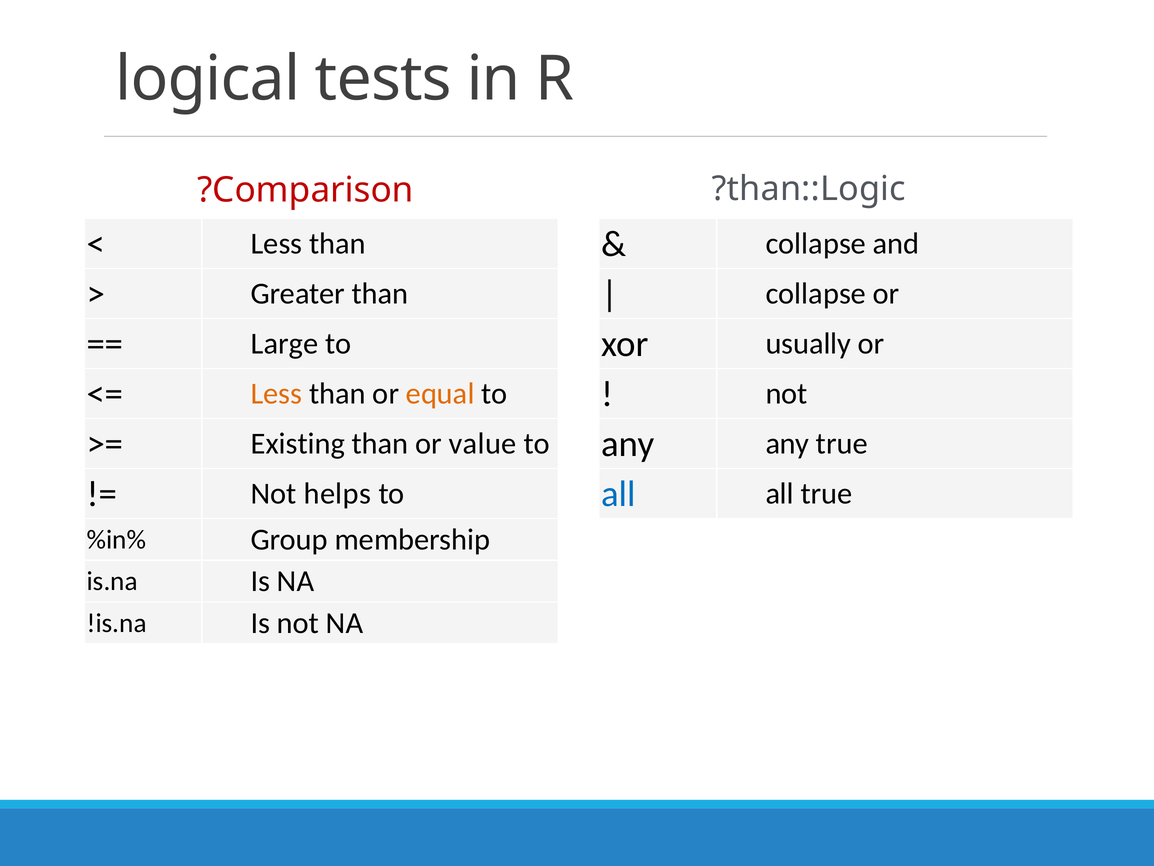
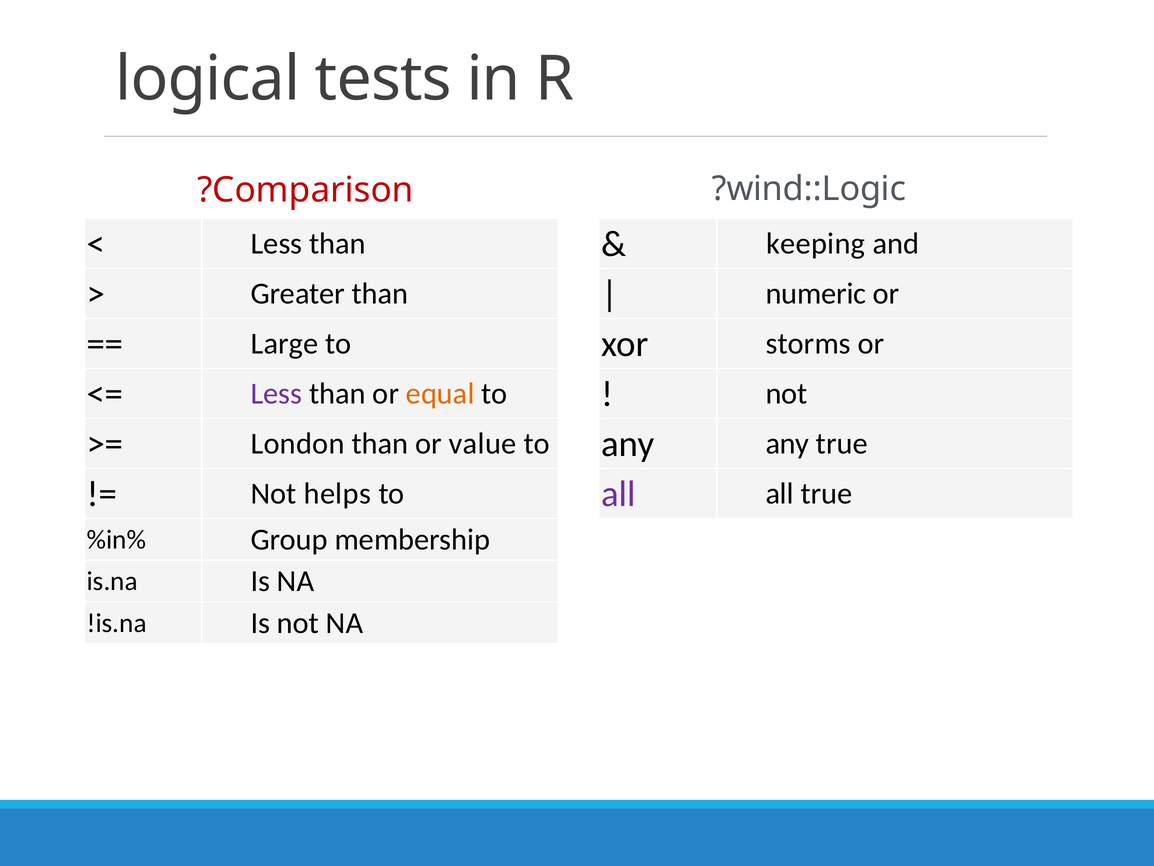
?than::Logic: ?than::Logic -> ?wind::Logic
collapse at (816, 244): collapse -> keeping
collapse at (816, 294): collapse -> numeric
usually: usually -> storms
Less at (276, 394) colour: orange -> purple
Existing: Existing -> London
all at (619, 494) colour: blue -> purple
